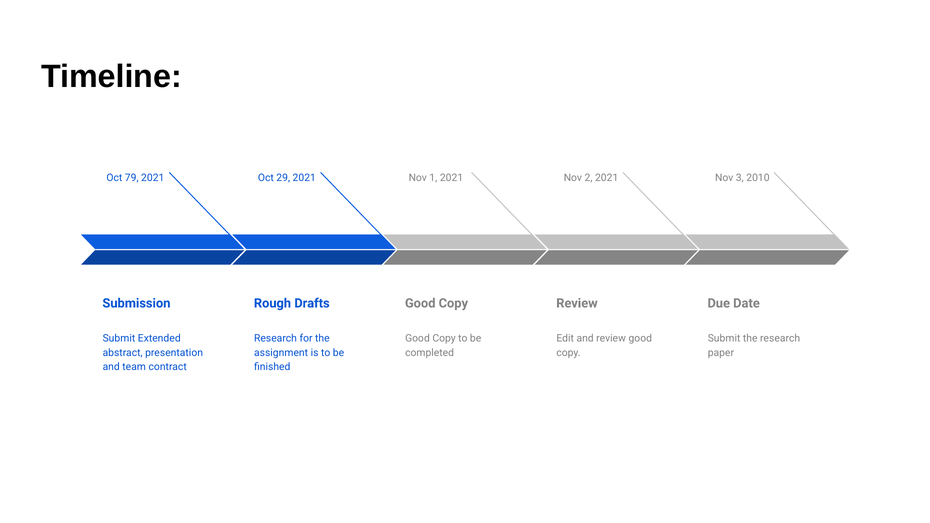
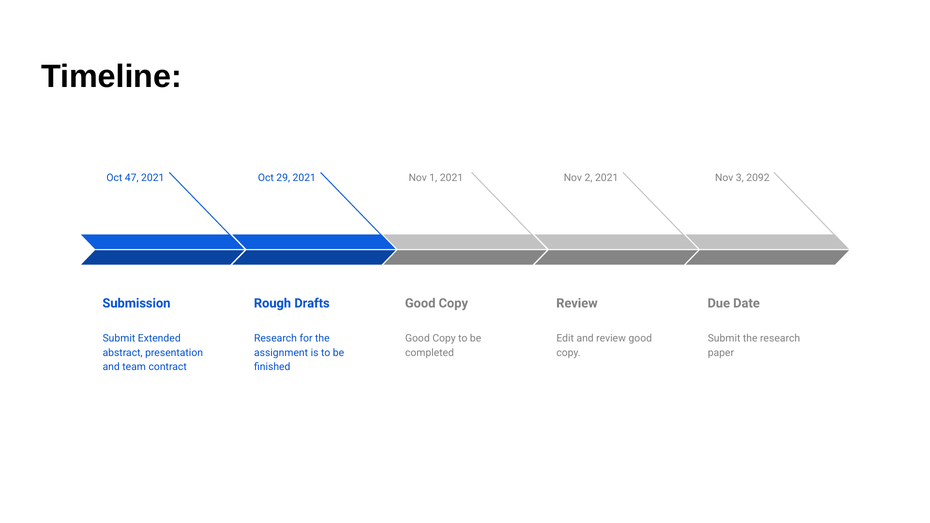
79: 79 -> 47
2010: 2010 -> 2092
